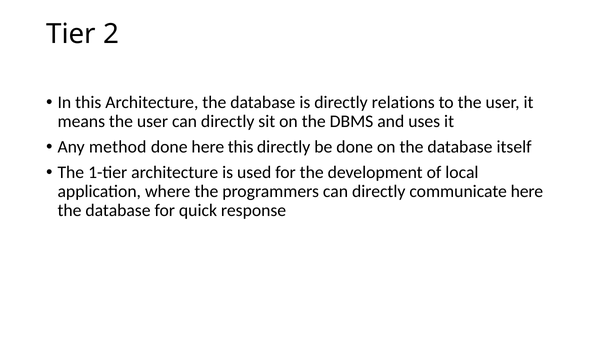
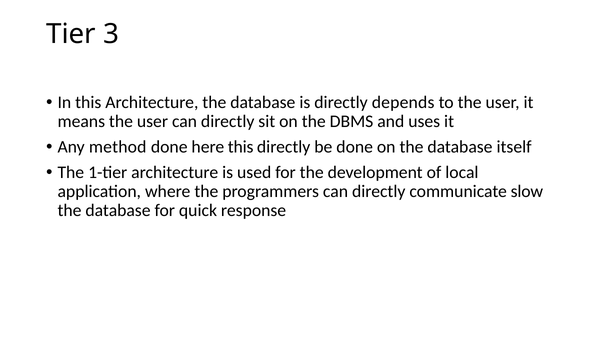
2: 2 -> 3
relations: relations -> depends
communicate here: here -> slow
